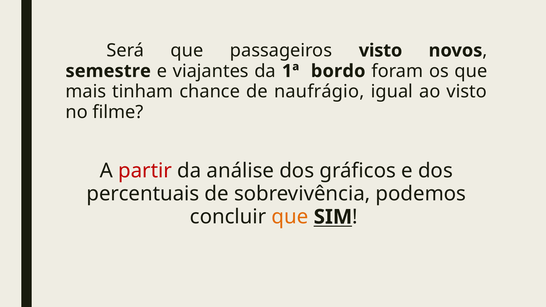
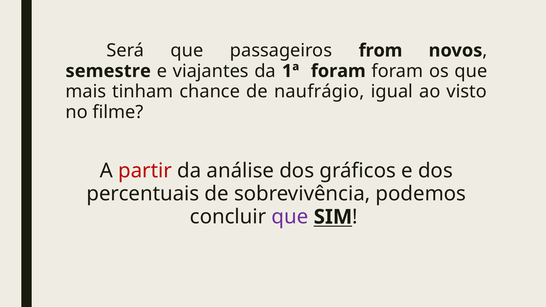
passageiros visto: visto -> from
1ª bordo: bordo -> foram
que at (290, 217) colour: orange -> purple
